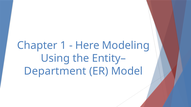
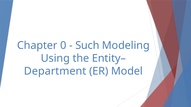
1: 1 -> 0
Here: Here -> Such
